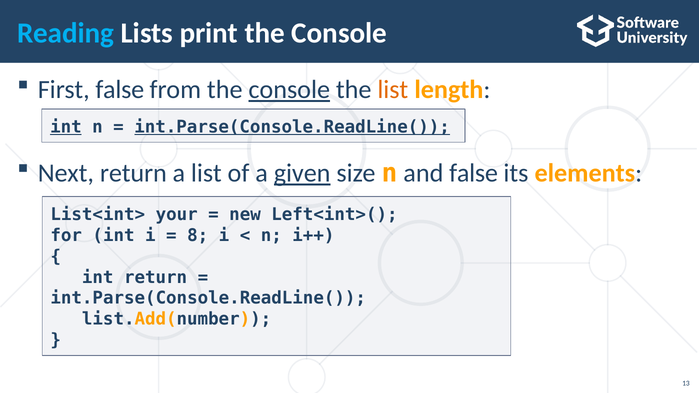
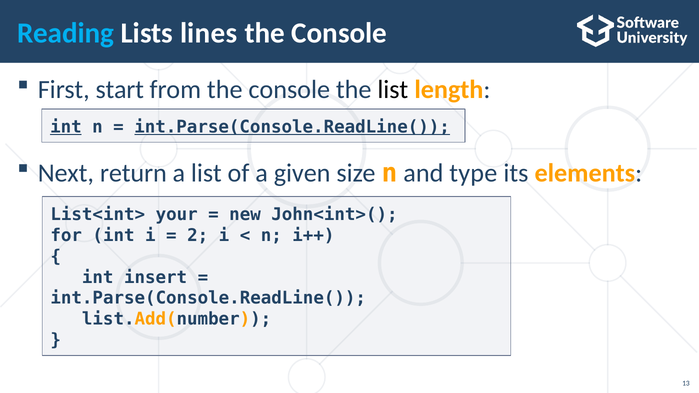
print: print -> lines
First false: false -> start
console at (289, 90) underline: present -> none
list at (393, 90) colour: orange -> black
given underline: present -> none
and false: false -> type
Left<int>(: Left<int>( -> John<int>(
8: 8 -> 2
int return: return -> insert
